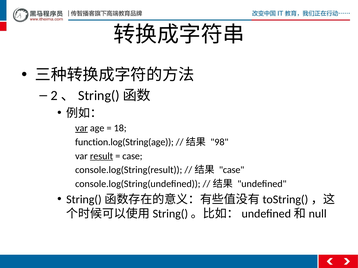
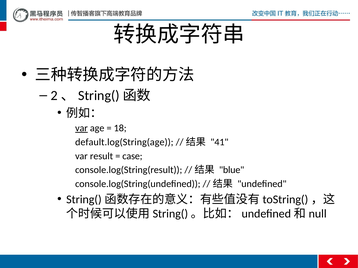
function.log(String(age: function.log(String(age -> default.log(String(age
98: 98 -> 41
result underline: present -> none
case at (232, 170): case -> blue
